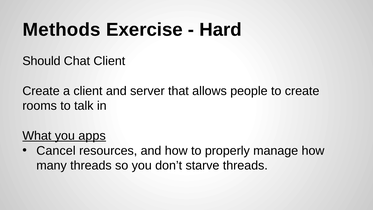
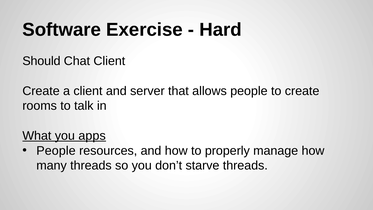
Methods: Methods -> Software
Cancel at (56, 151): Cancel -> People
